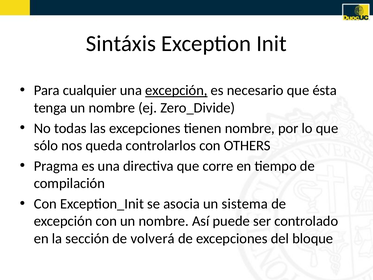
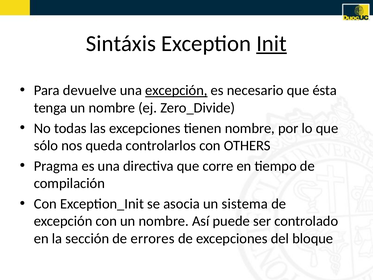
Init underline: none -> present
cualquier: cualquier -> devuelve
volverá: volverá -> errores
